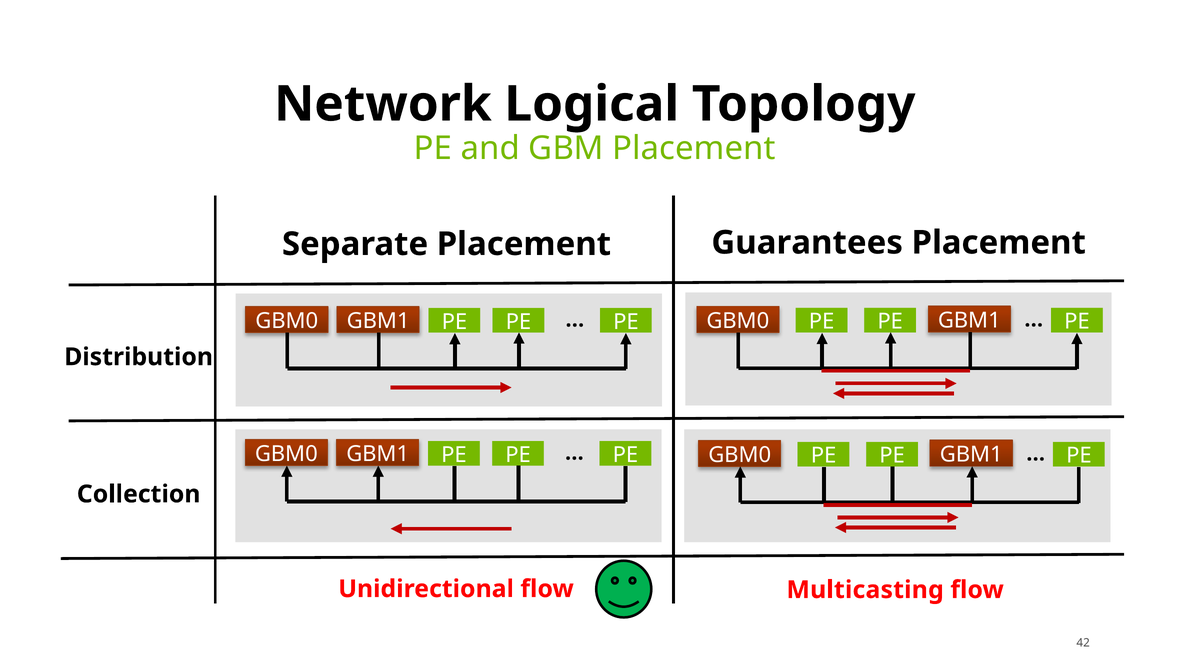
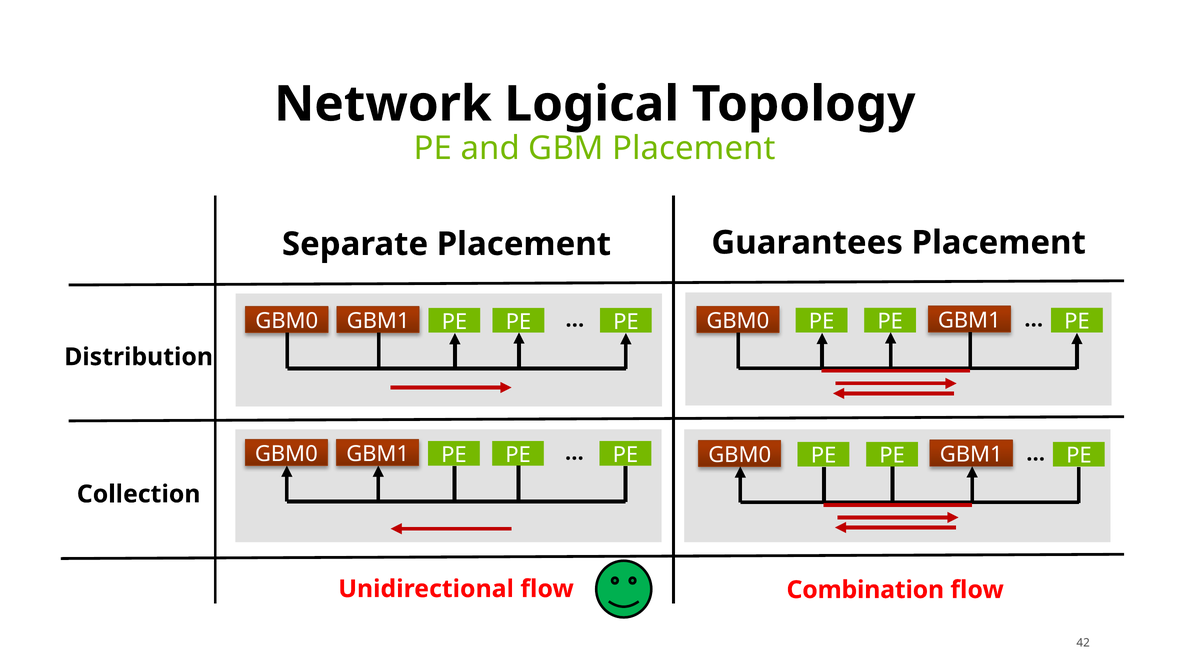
Multicasting: Multicasting -> Combination
